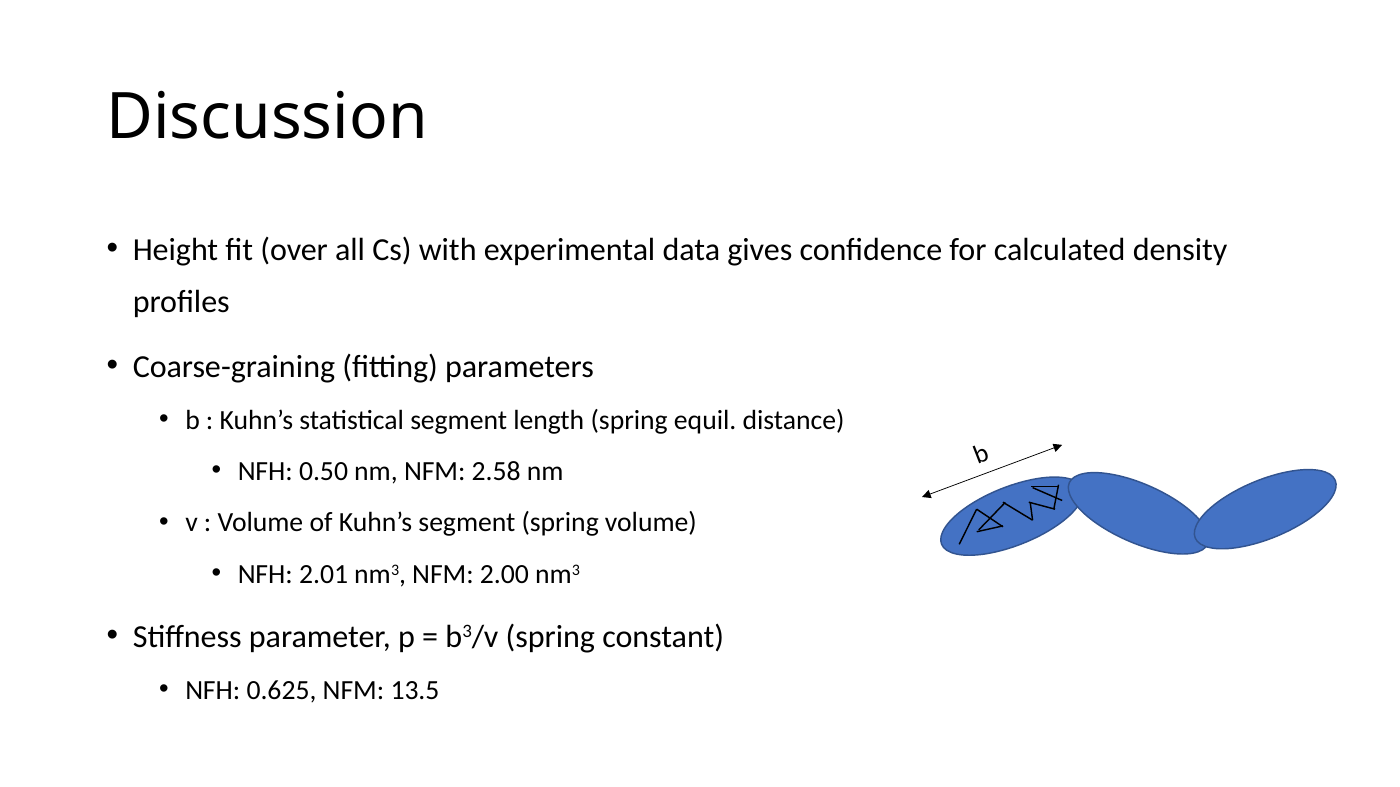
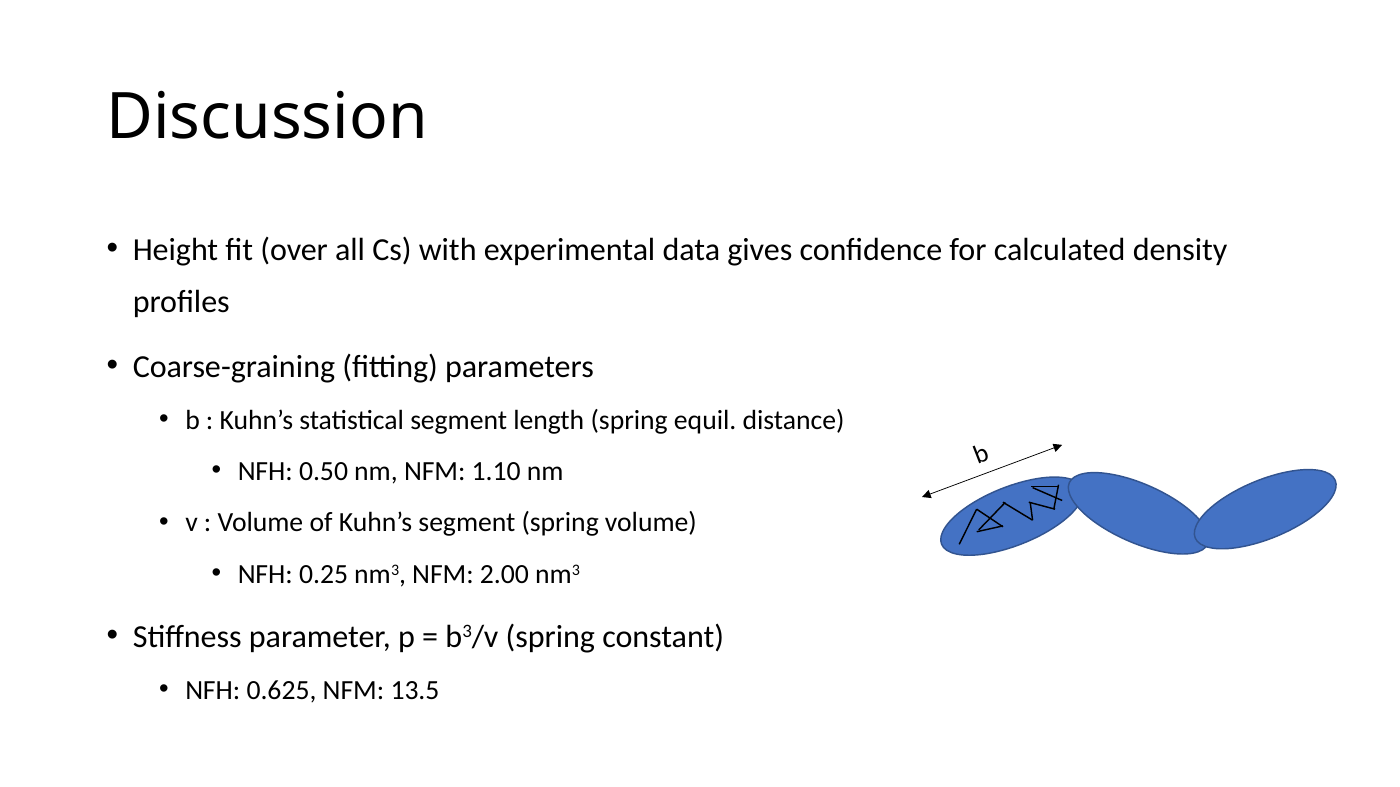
2.58: 2.58 -> 1.10
2.01: 2.01 -> 0.25
